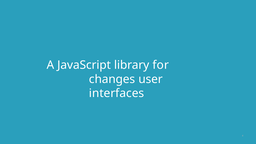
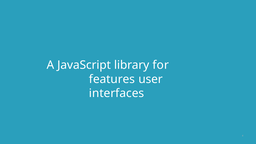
changes: changes -> features
